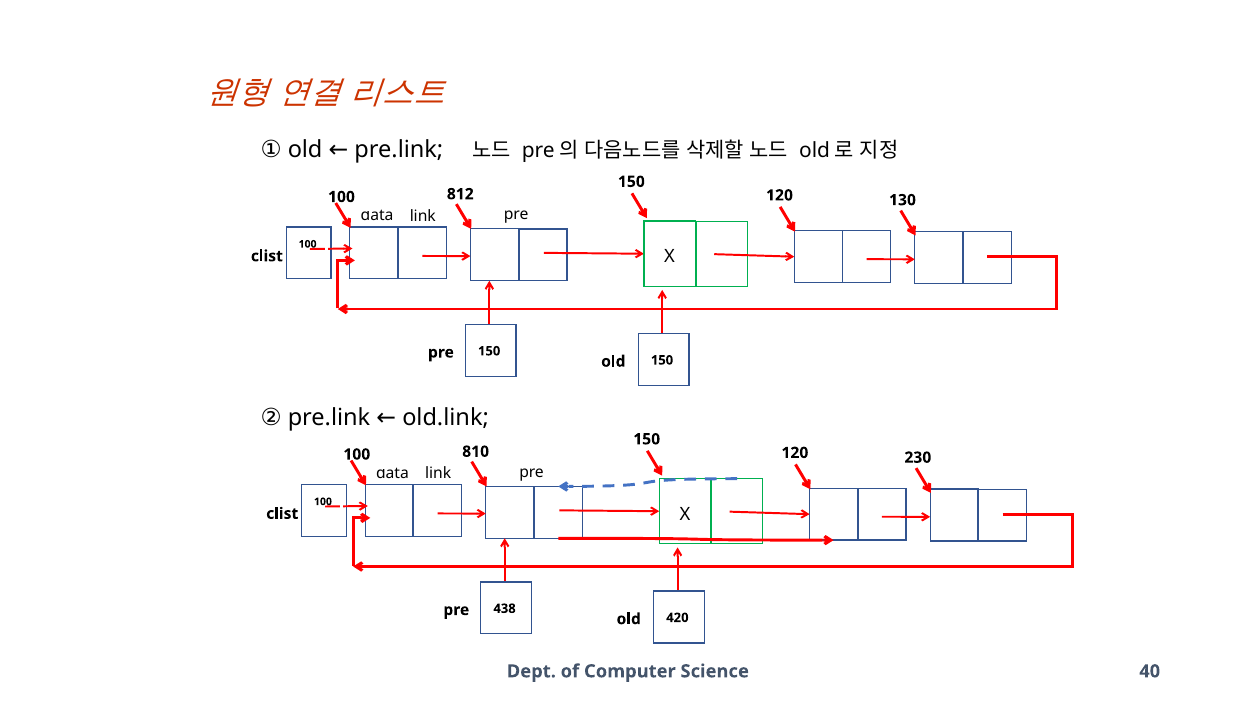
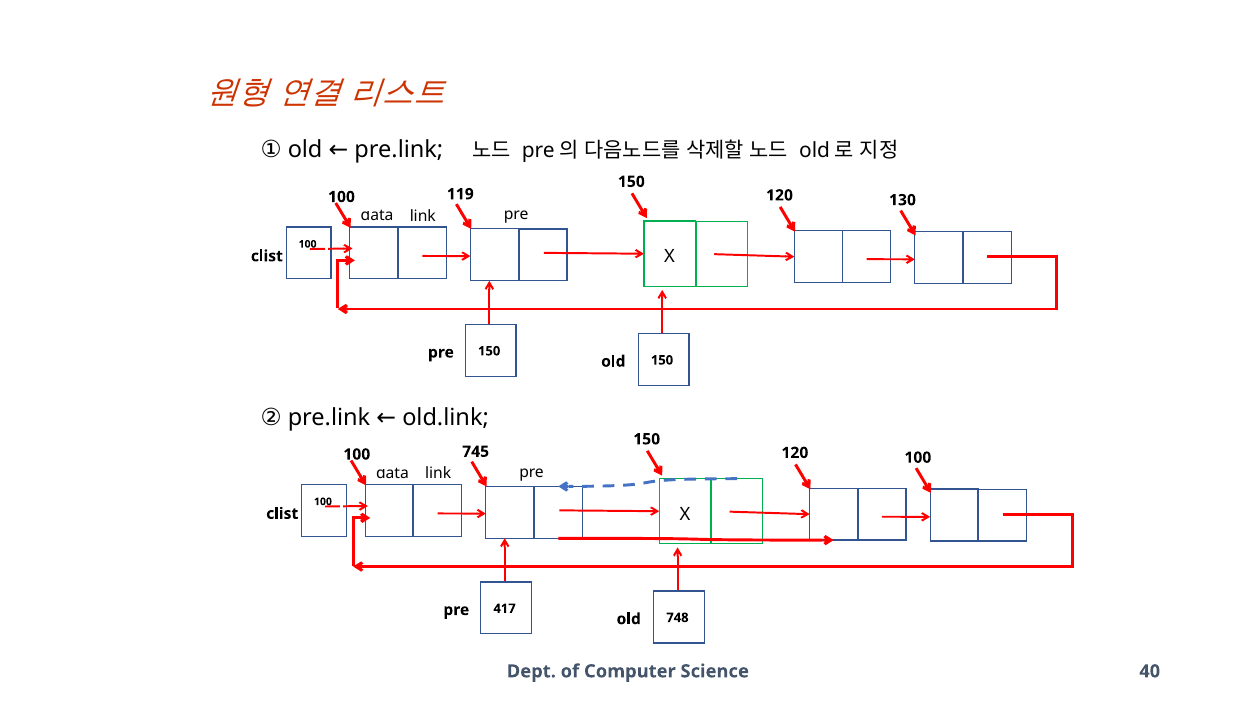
812: 812 -> 119
810: 810 -> 745
120 230: 230 -> 100
438: 438 -> 417
420: 420 -> 748
